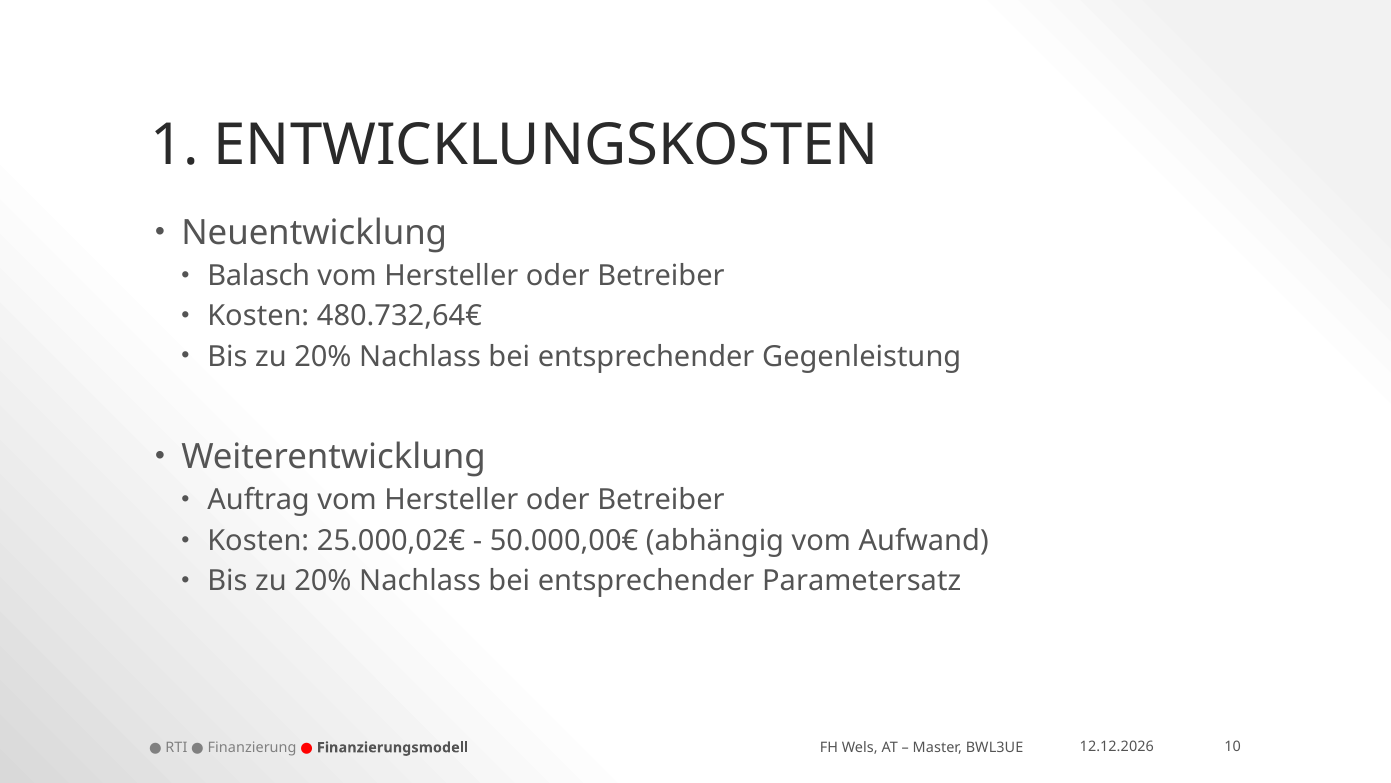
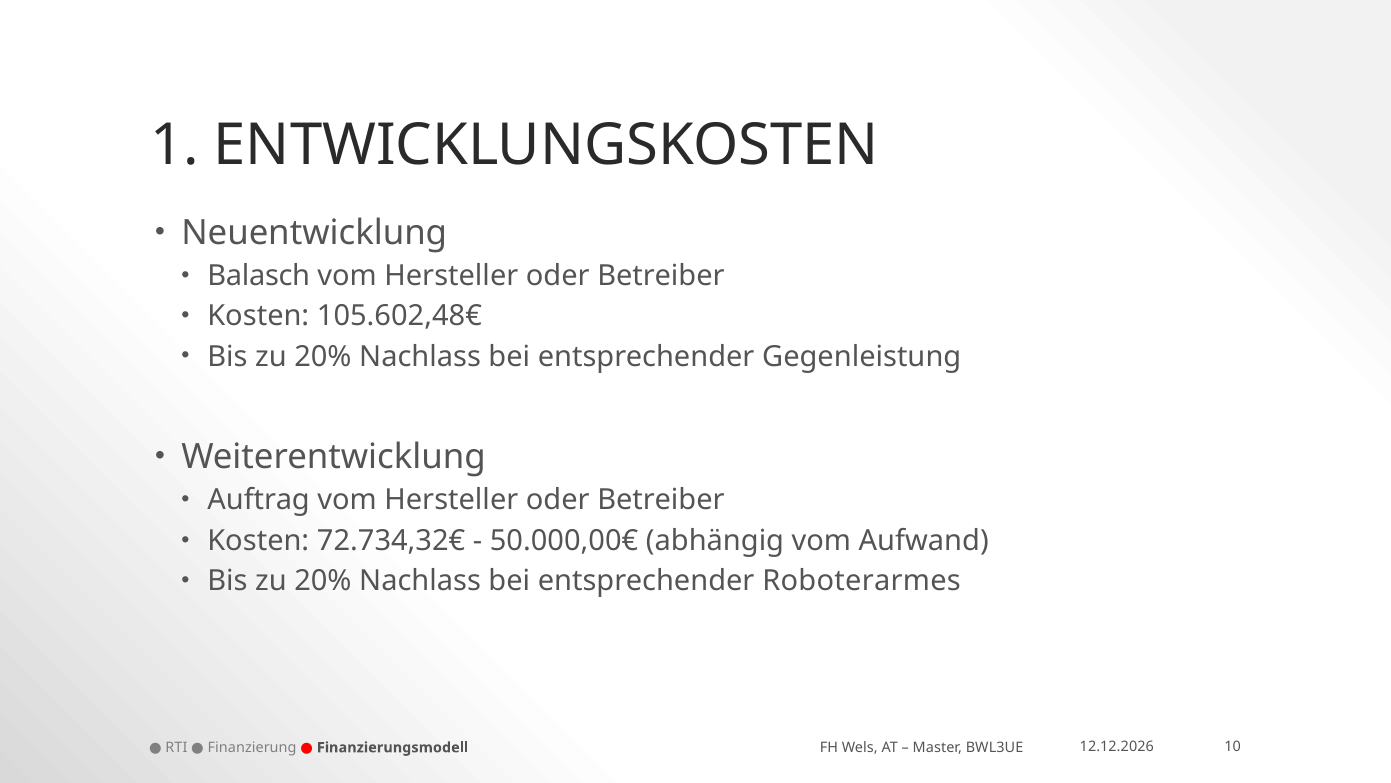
480.732,64€: 480.732,64€ -> 105.602,48€
25.000,02€: 25.000,02€ -> 72.734,32€
Parametersatz: Parametersatz -> Roboterarmes
